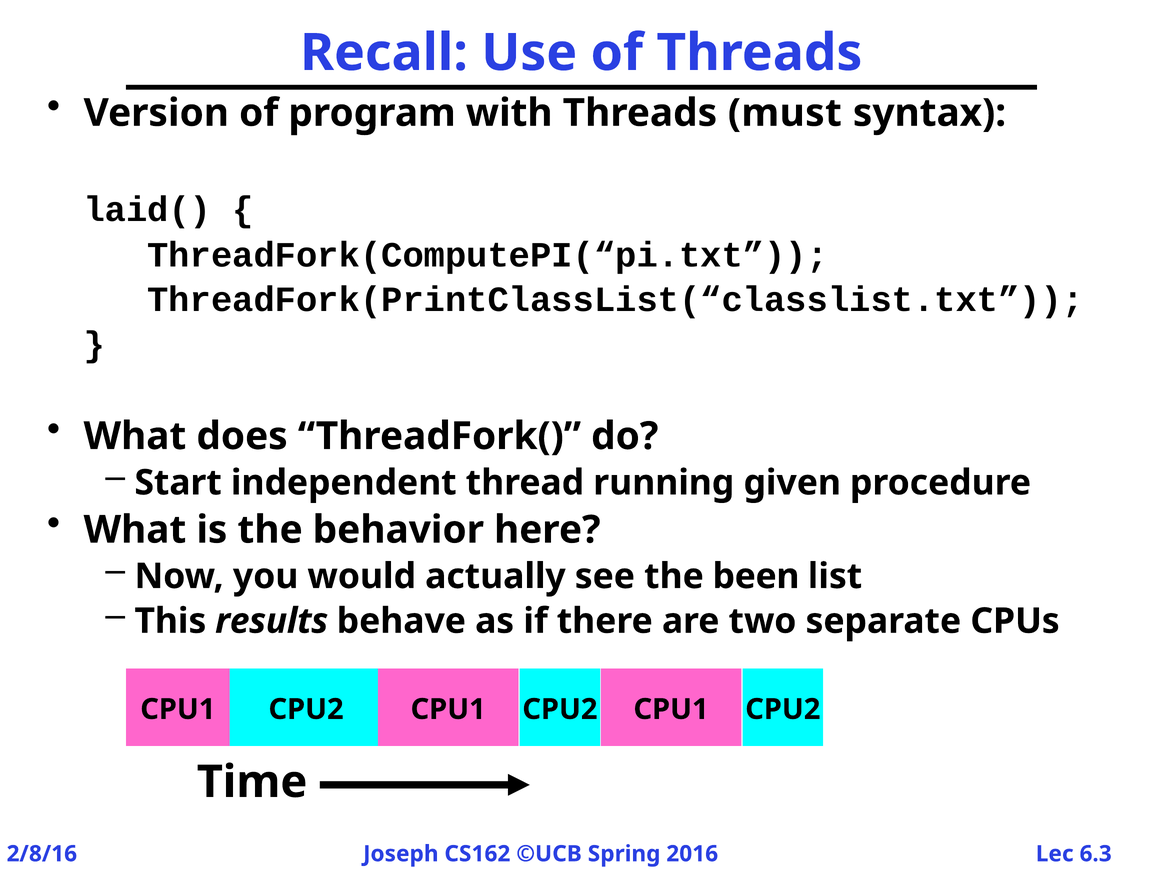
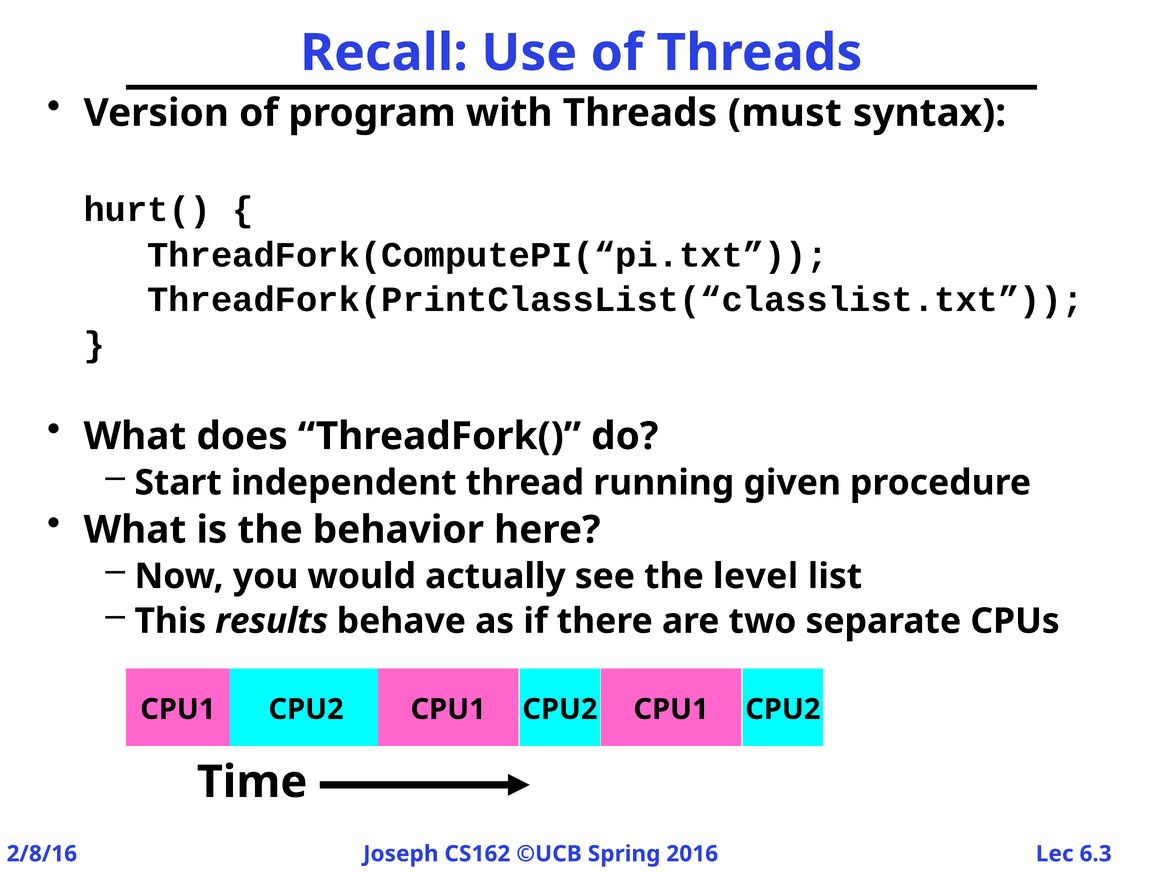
laid(: laid( -> hurt(
been: been -> level
